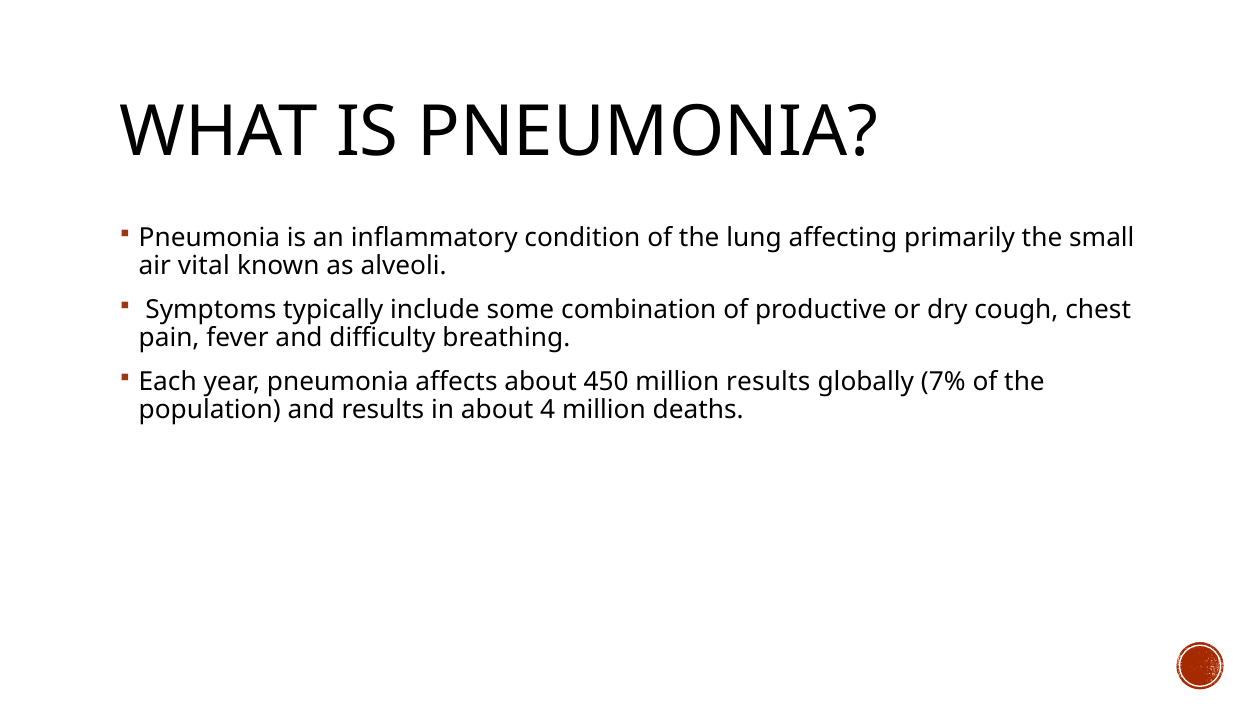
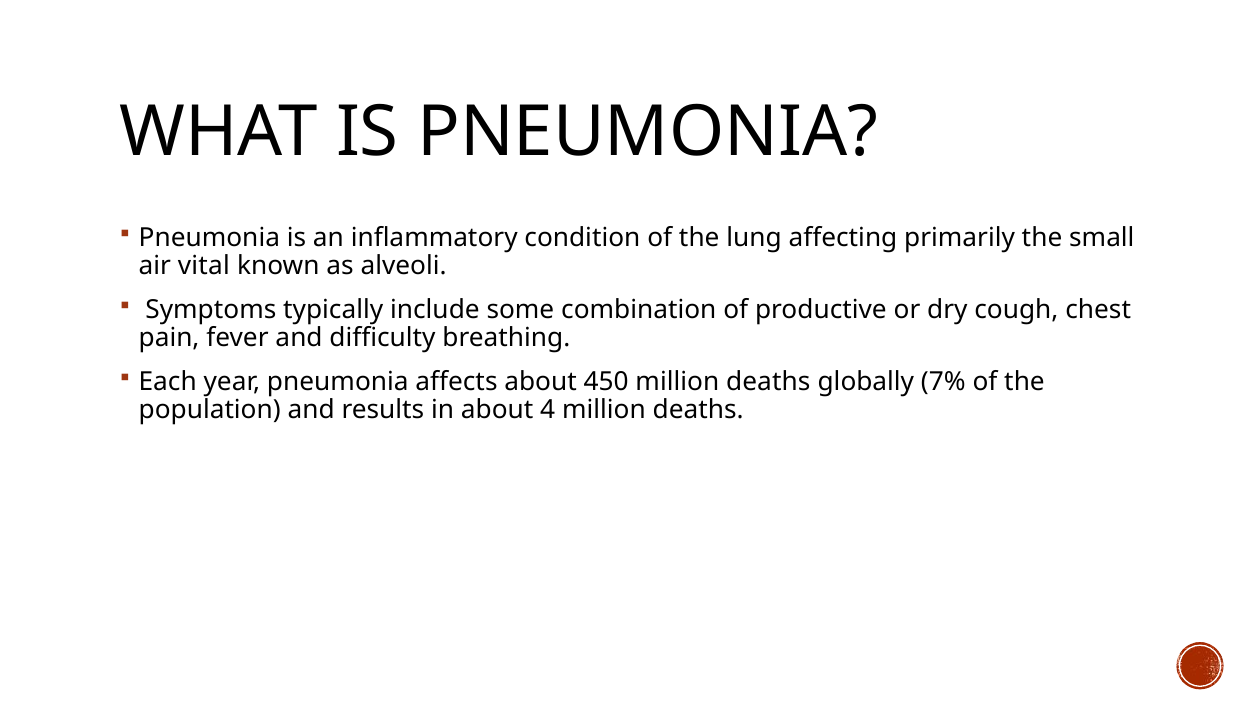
450 million results: results -> deaths
